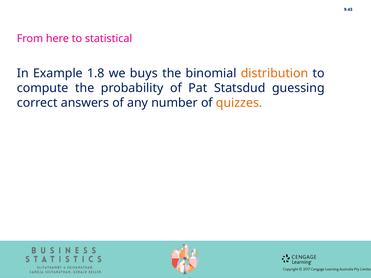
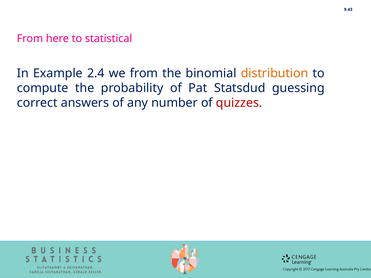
1.8: 1.8 -> 2.4
we buys: buys -> from
quizzes colour: orange -> red
